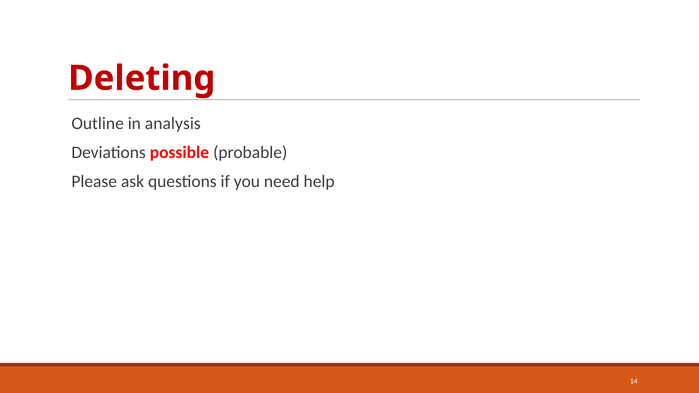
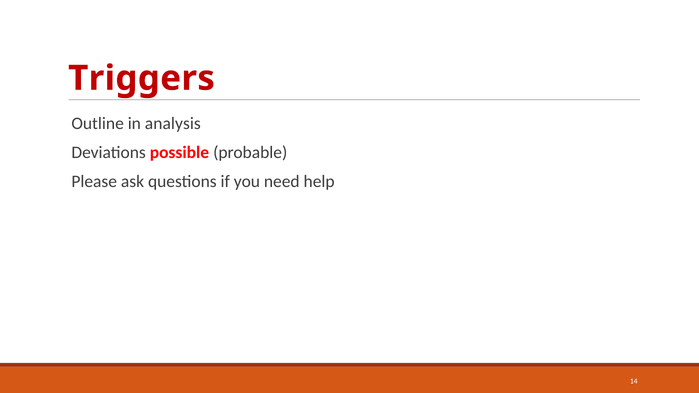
Deleting: Deleting -> Triggers
